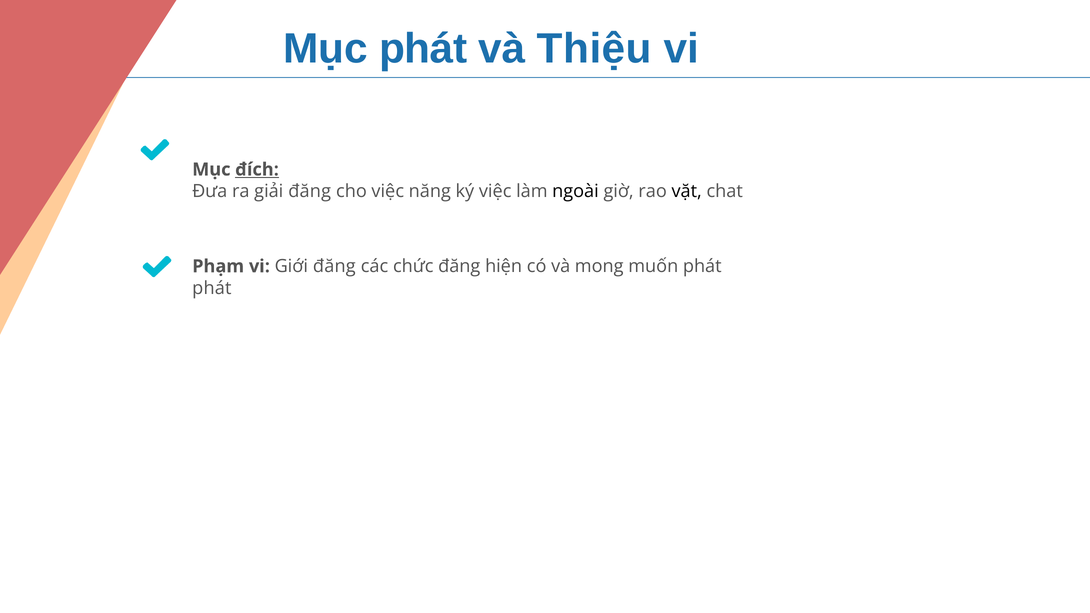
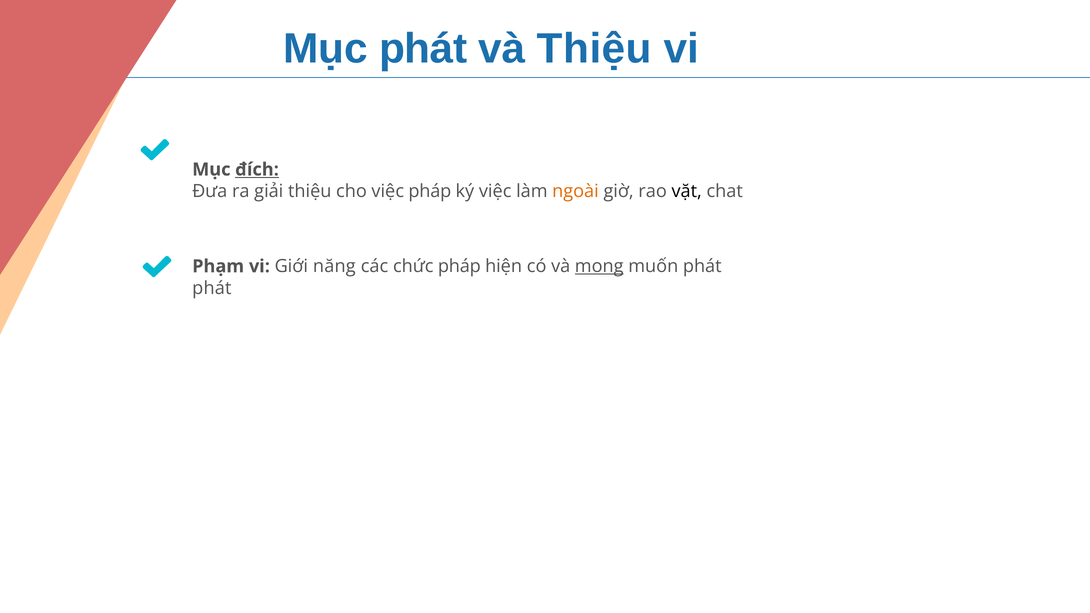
giải đăng: đăng -> thiệu
việc năng: năng -> pháp
ngoài colour: black -> orange
Giới đăng: đăng -> năng
chức đăng: đăng -> pháp
mong underline: none -> present
